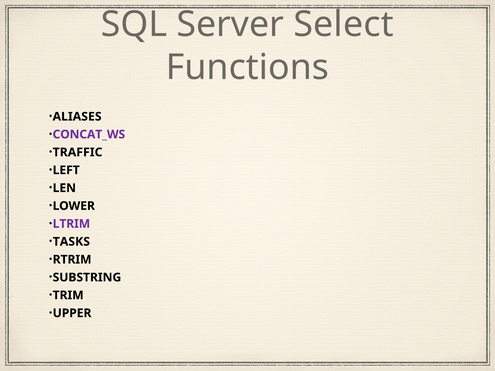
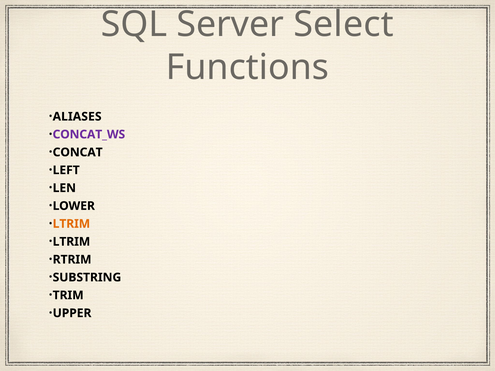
TRAFFIC: TRAFFIC -> CONCAT
LTRIM at (71, 224) colour: purple -> orange
TASKS at (71, 242): TASKS -> LTRIM
